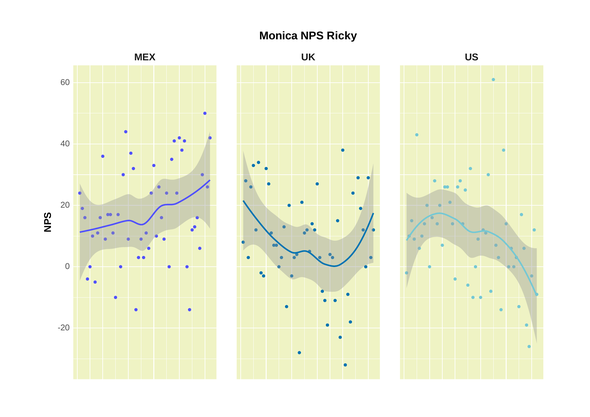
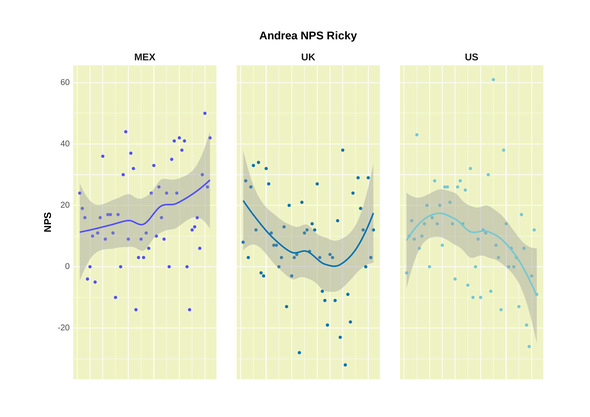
Monica: Monica -> Andrea
